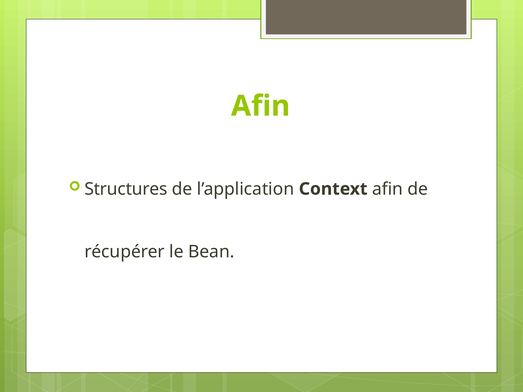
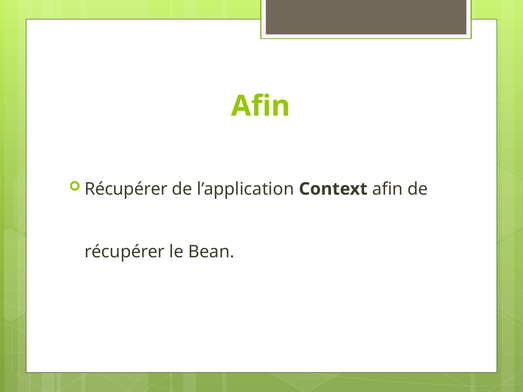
Structures at (126, 189): Structures -> Récupérer
